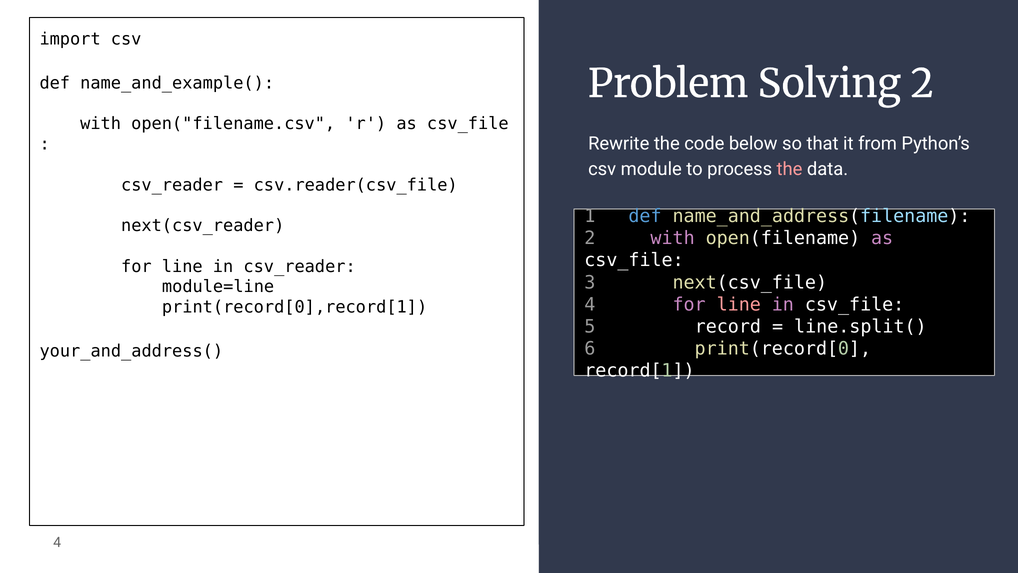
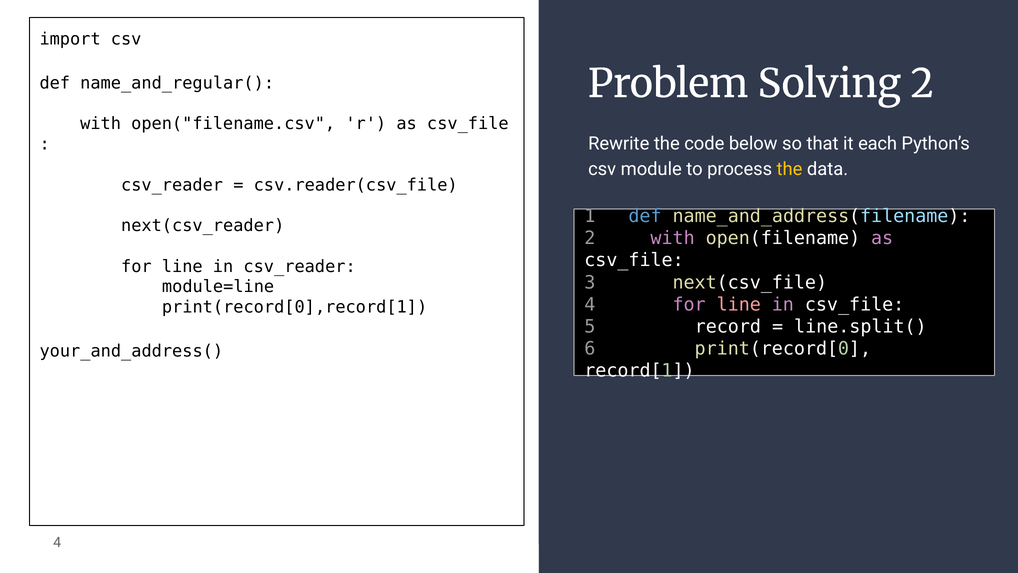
name_and_example(: name_and_example( -> name_and_regular(
from: from -> each
the at (790, 169) colour: pink -> yellow
